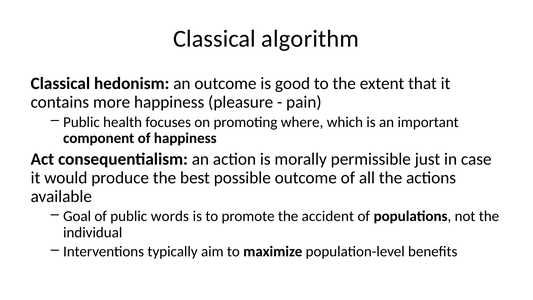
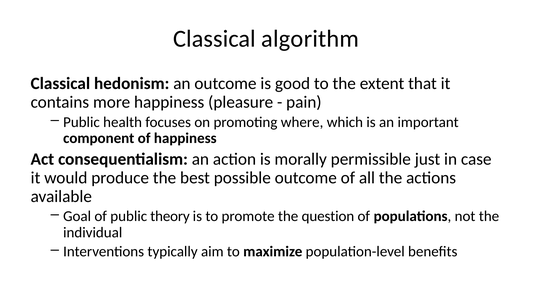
words: words -> theory
accident: accident -> question
